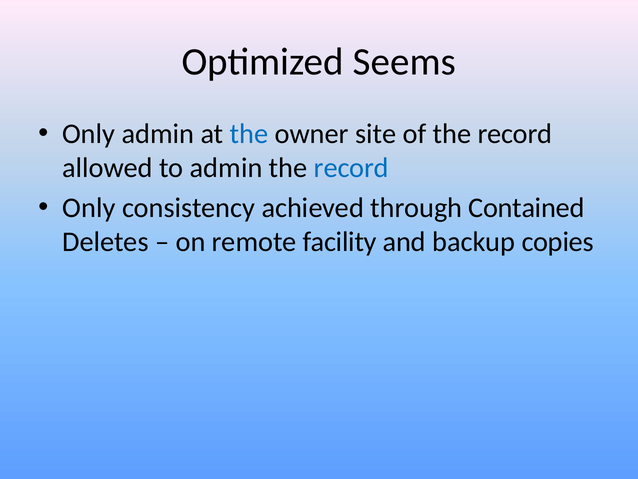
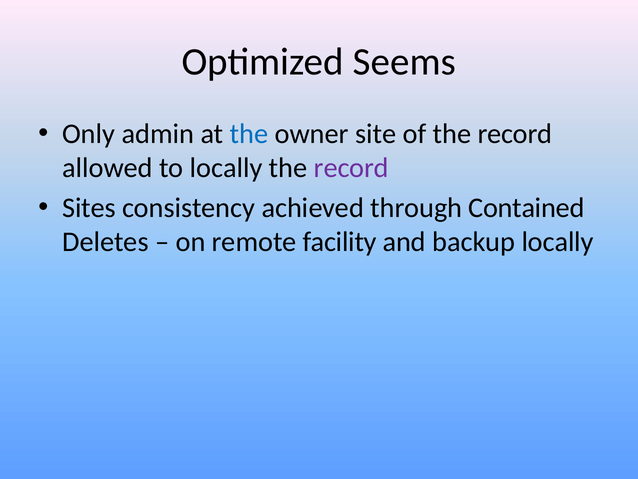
to admin: admin -> locally
record at (351, 168) colour: blue -> purple
Only at (89, 208): Only -> Sites
backup copies: copies -> locally
